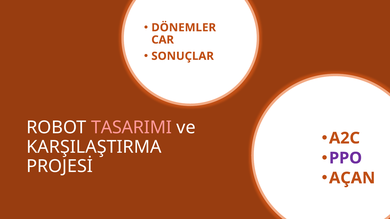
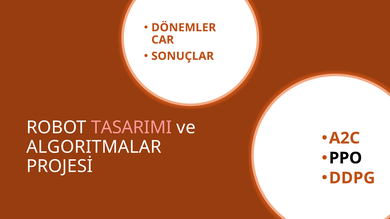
KARŞILAŞTIRMA: KARŞILAŞTIRMA -> ALGORITMALAR
PPO colour: purple -> black
AÇAN: AÇAN -> DDPG
